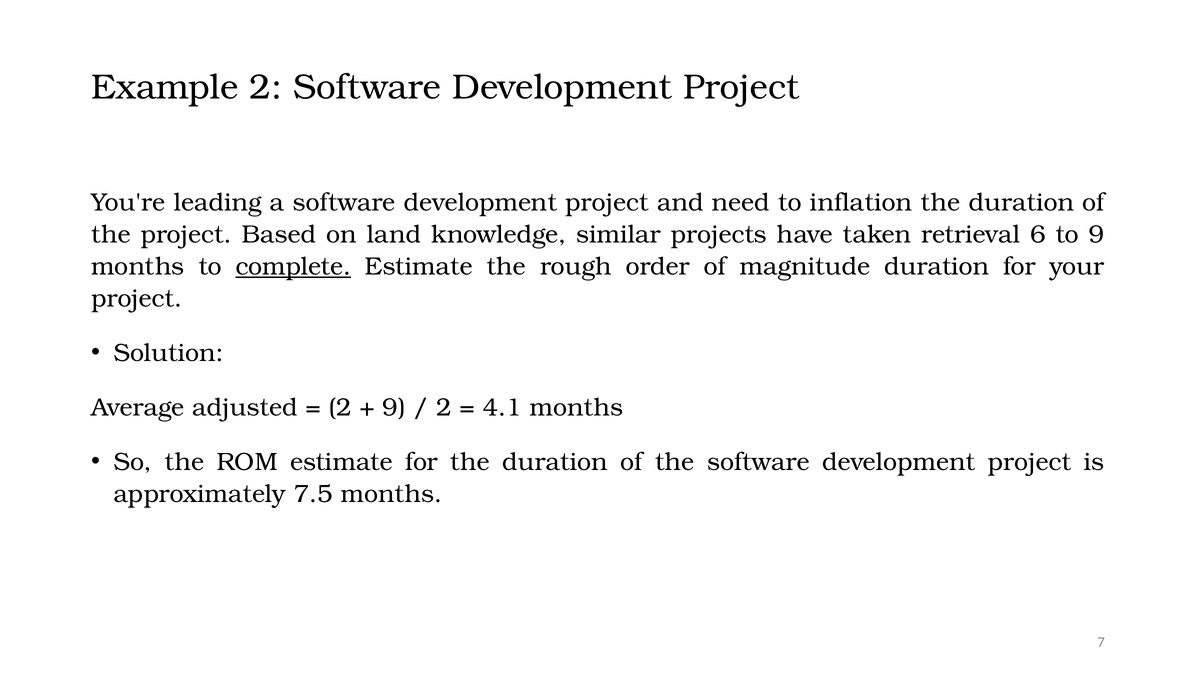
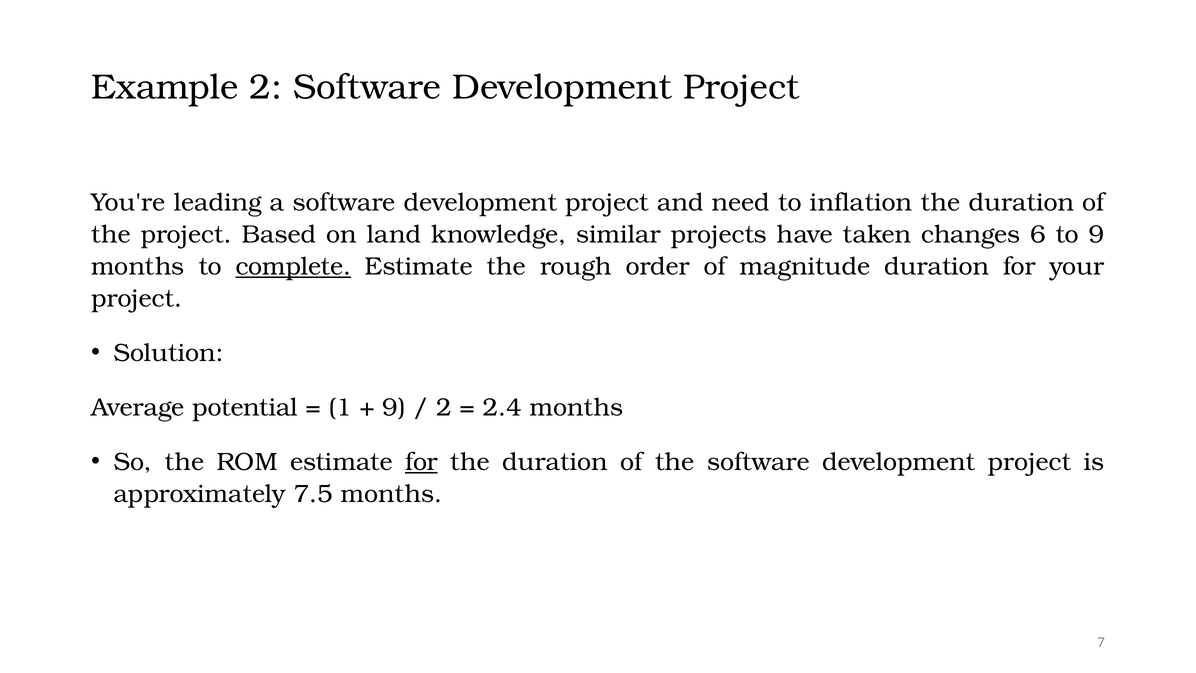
retrieval: retrieval -> changes
adjusted: adjusted -> potential
2 at (340, 407): 2 -> 1
4.1: 4.1 -> 2.4
for at (422, 462) underline: none -> present
